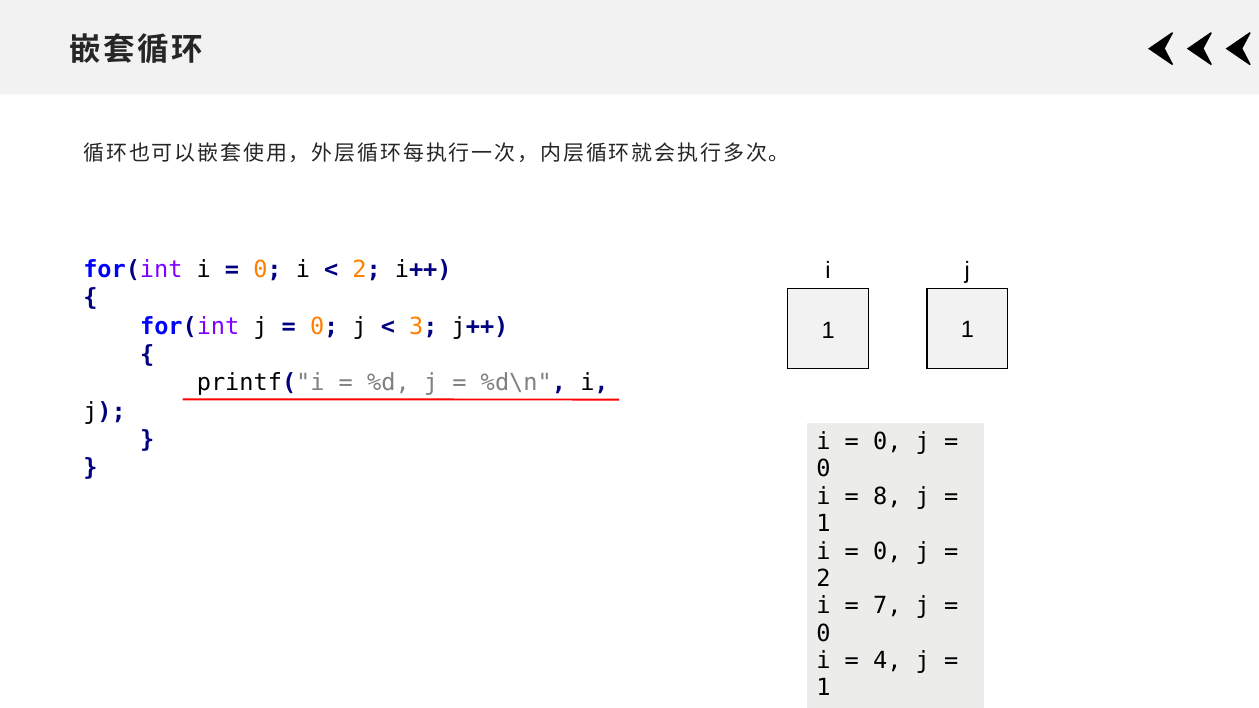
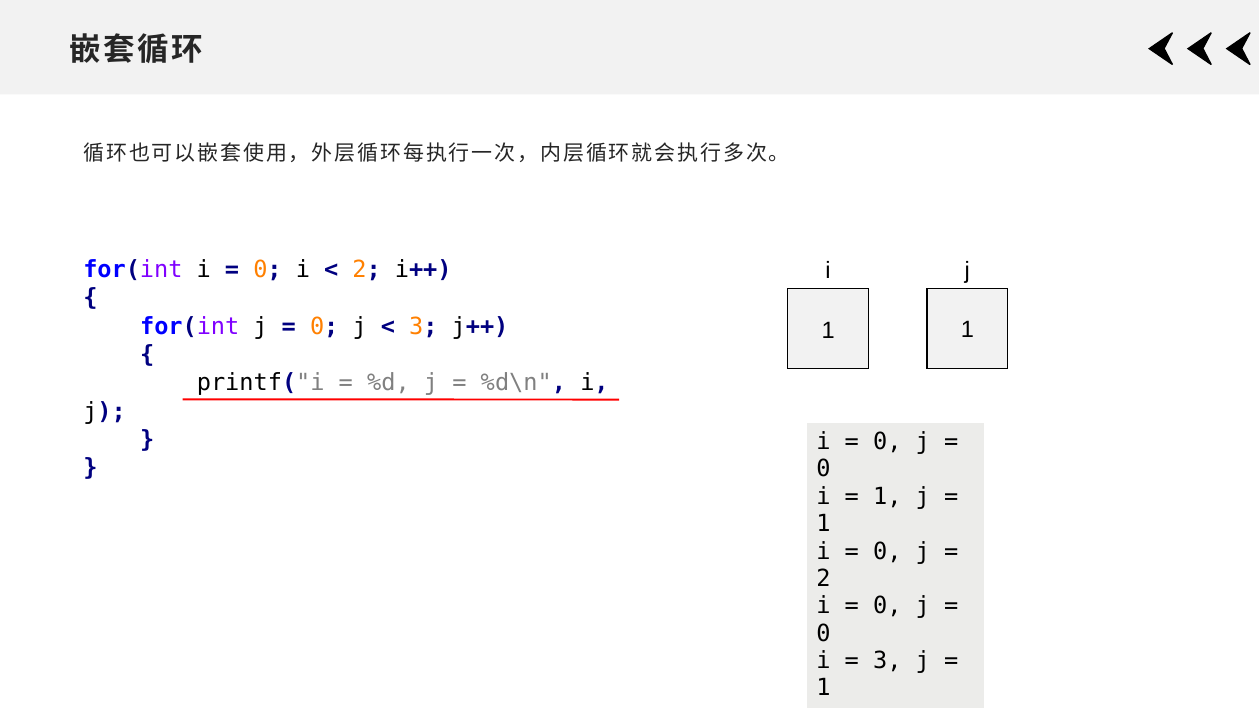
8 at (887, 497): 8 -> 1
7 at (887, 606): 7 -> 0
4 at (887, 661): 4 -> 3
